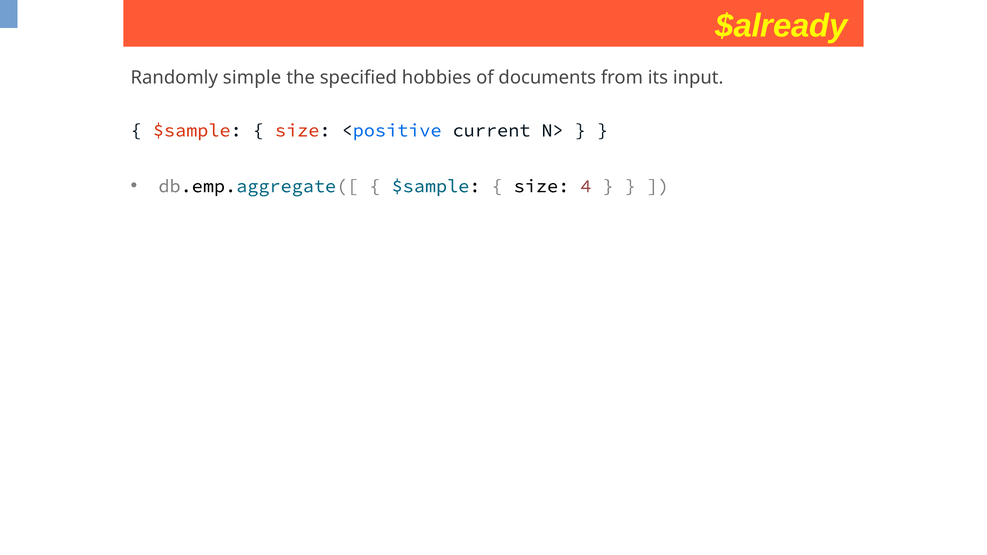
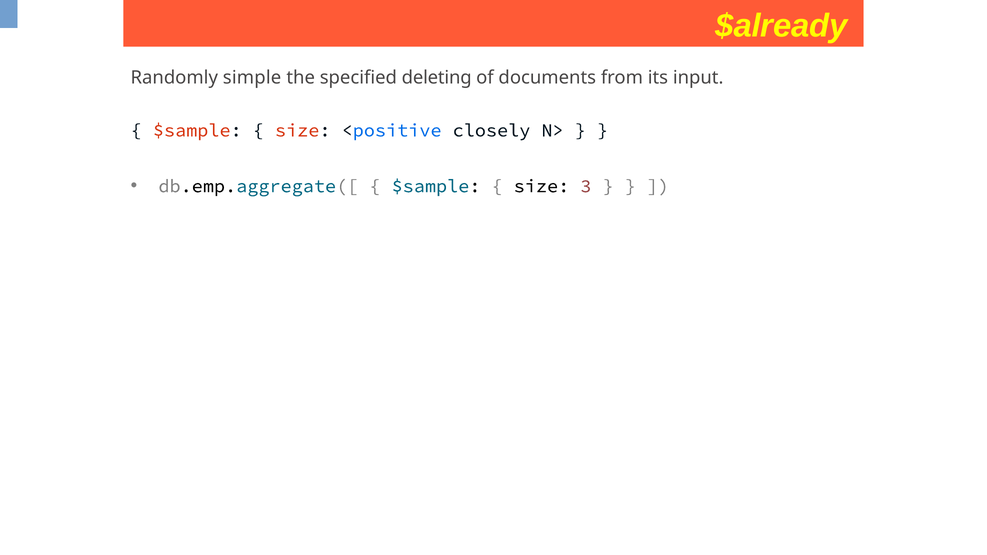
hobbies: hobbies -> deleting
current: current -> closely
4: 4 -> 3
